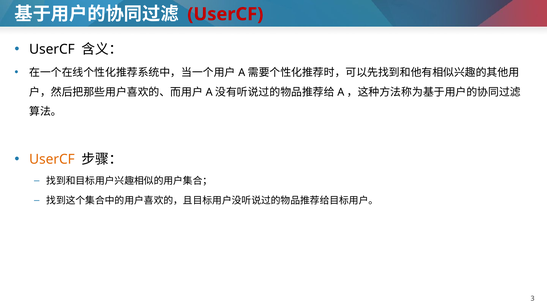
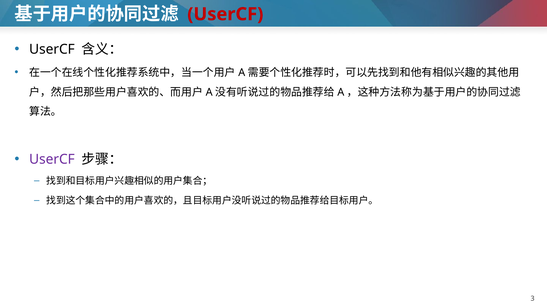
UserCF at (52, 159) colour: orange -> purple
